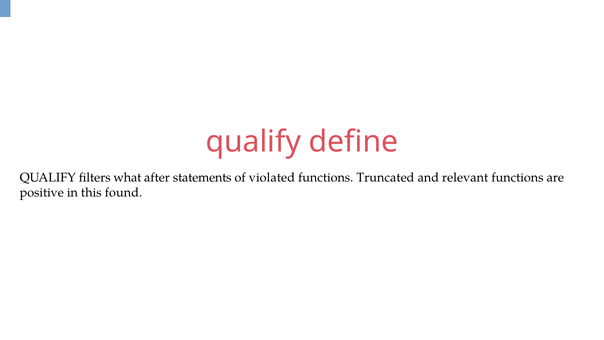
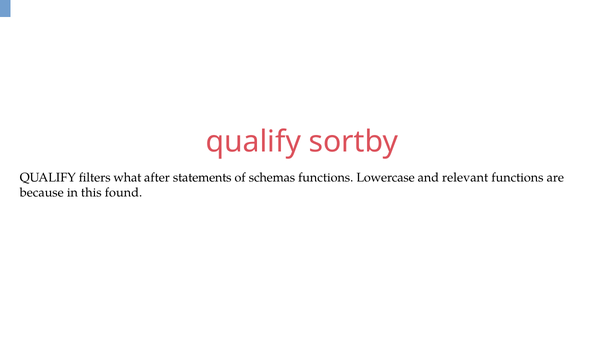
define: define -> sortby
violated: violated -> schemas
Truncated: Truncated -> Lowercase
positive: positive -> because
